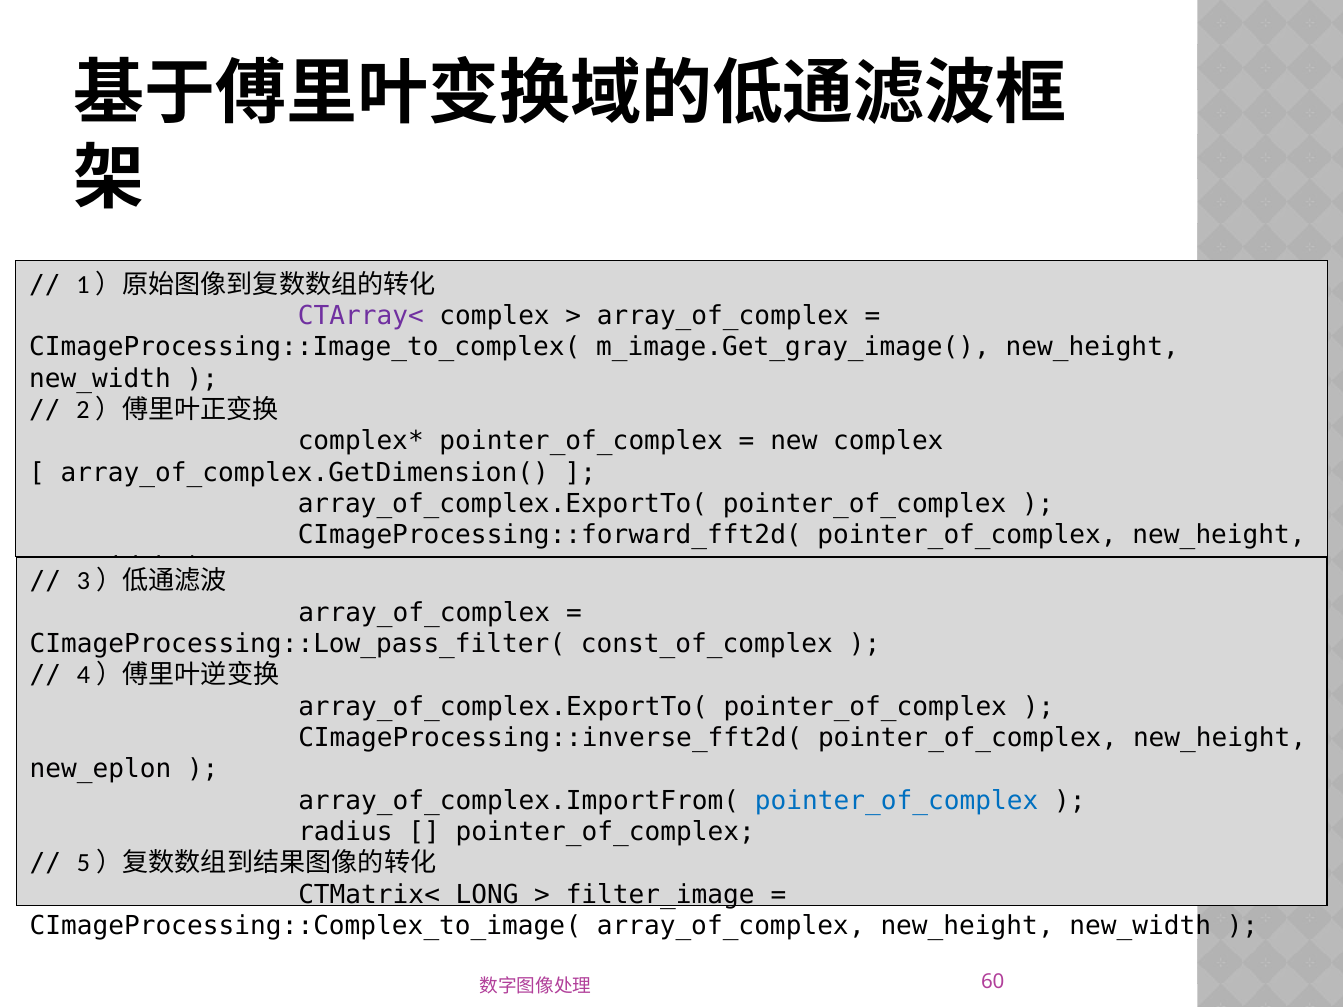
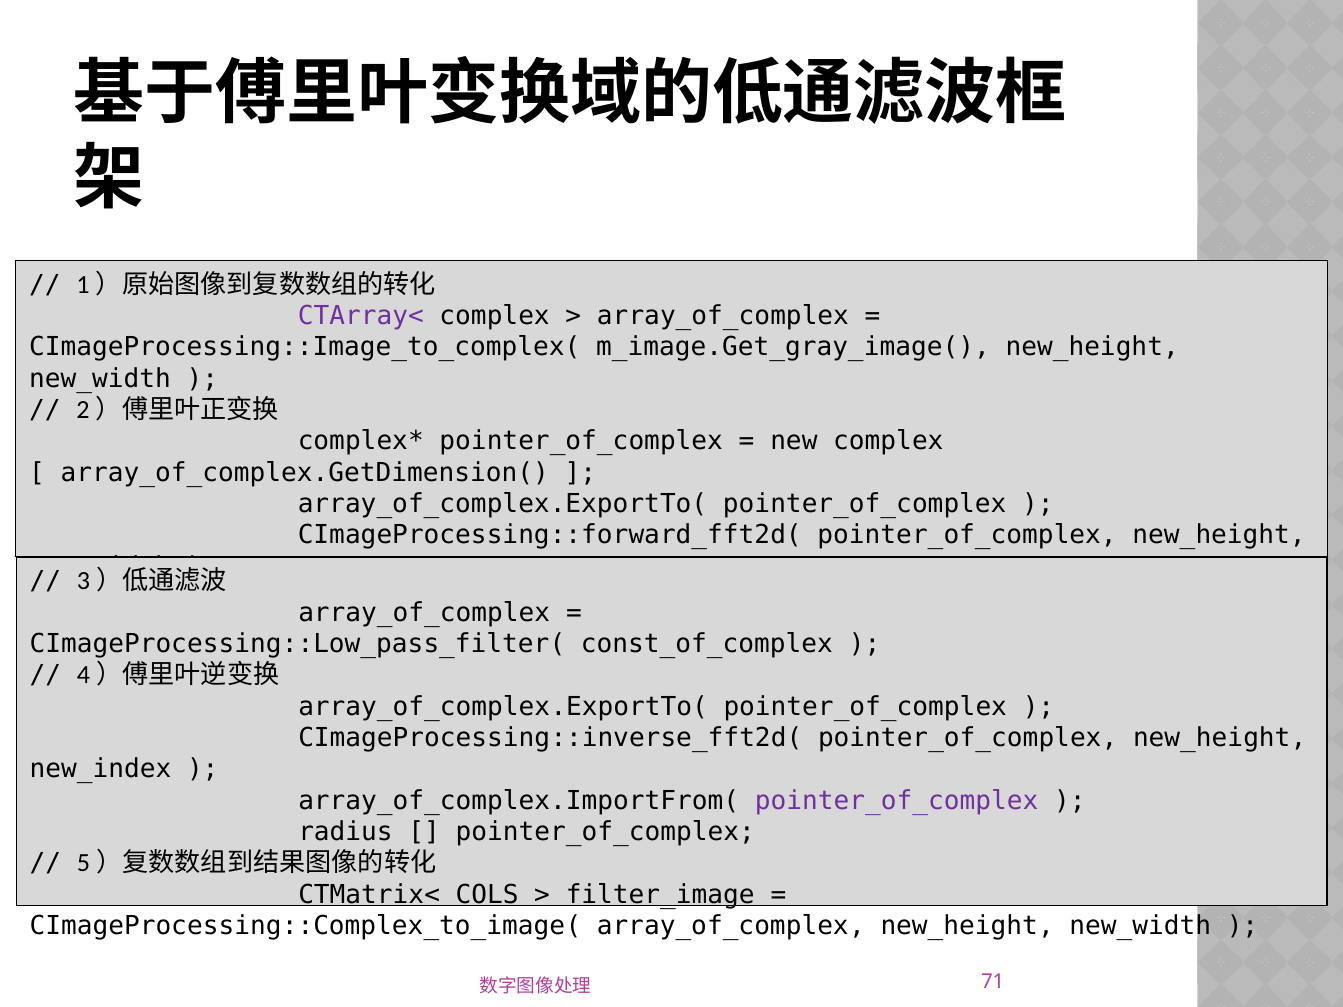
new_eplon: new_eplon -> new_index
pointer_of_complex at (897, 801) colour: blue -> purple
LONG: LONG -> COLS
60: 60 -> 71
